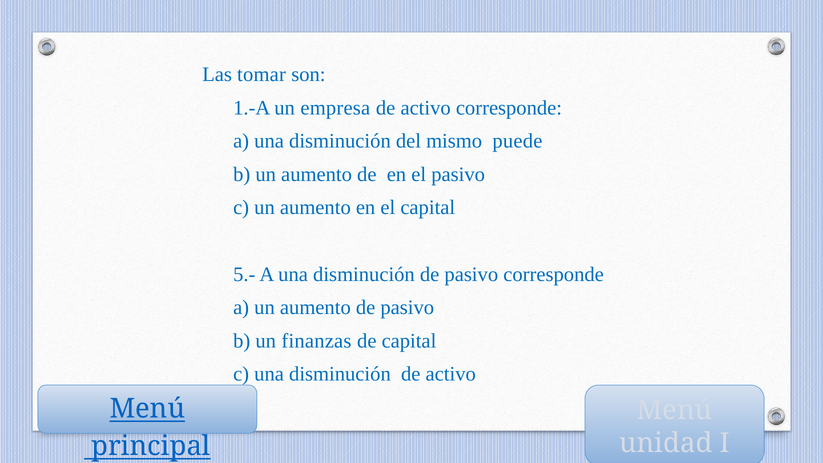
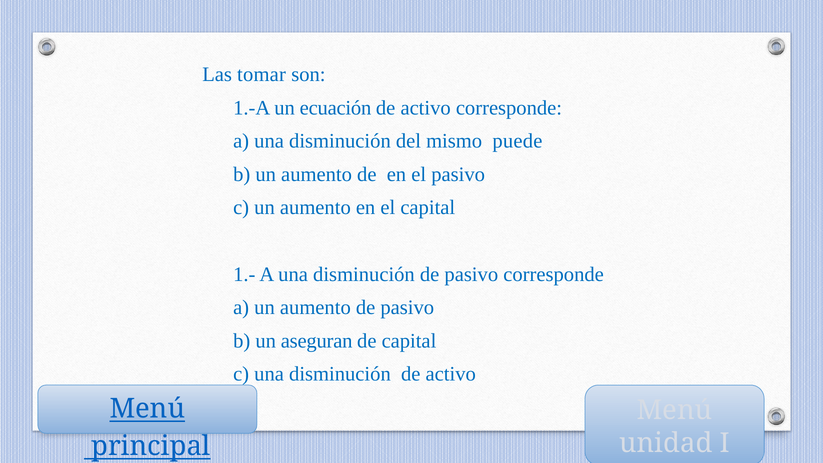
empresa: empresa -> ecuación
5.-: 5.- -> 1.-
finanzas: finanzas -> aseguran
